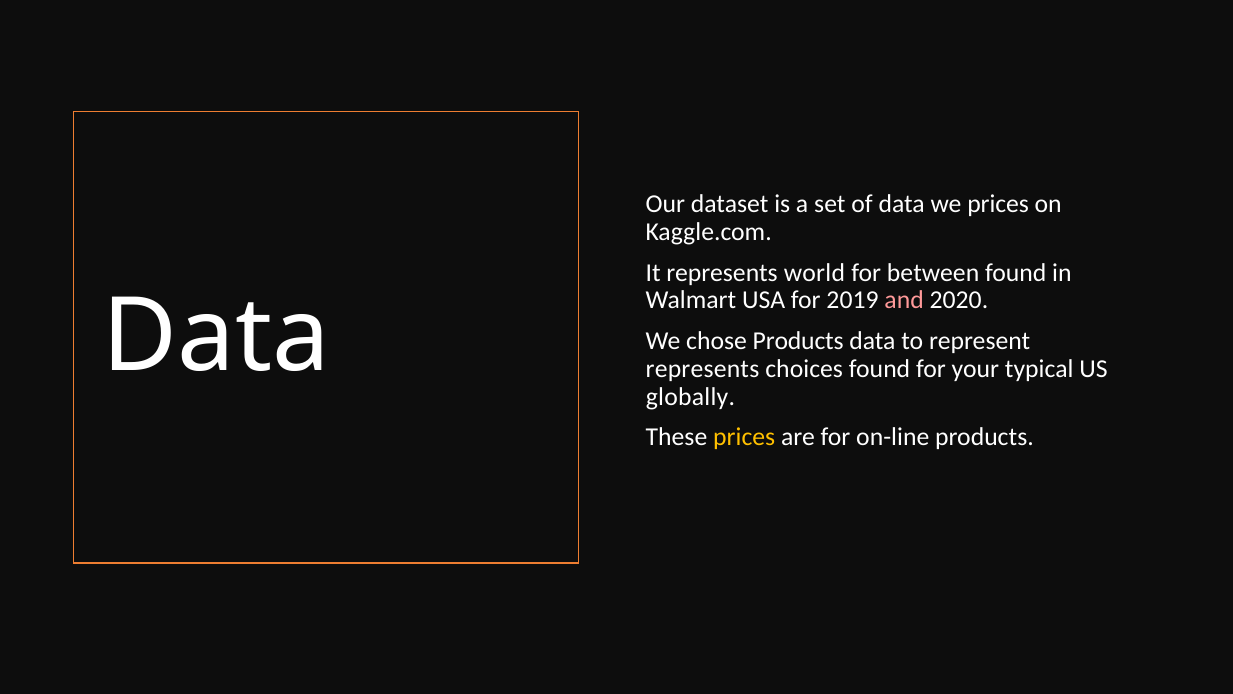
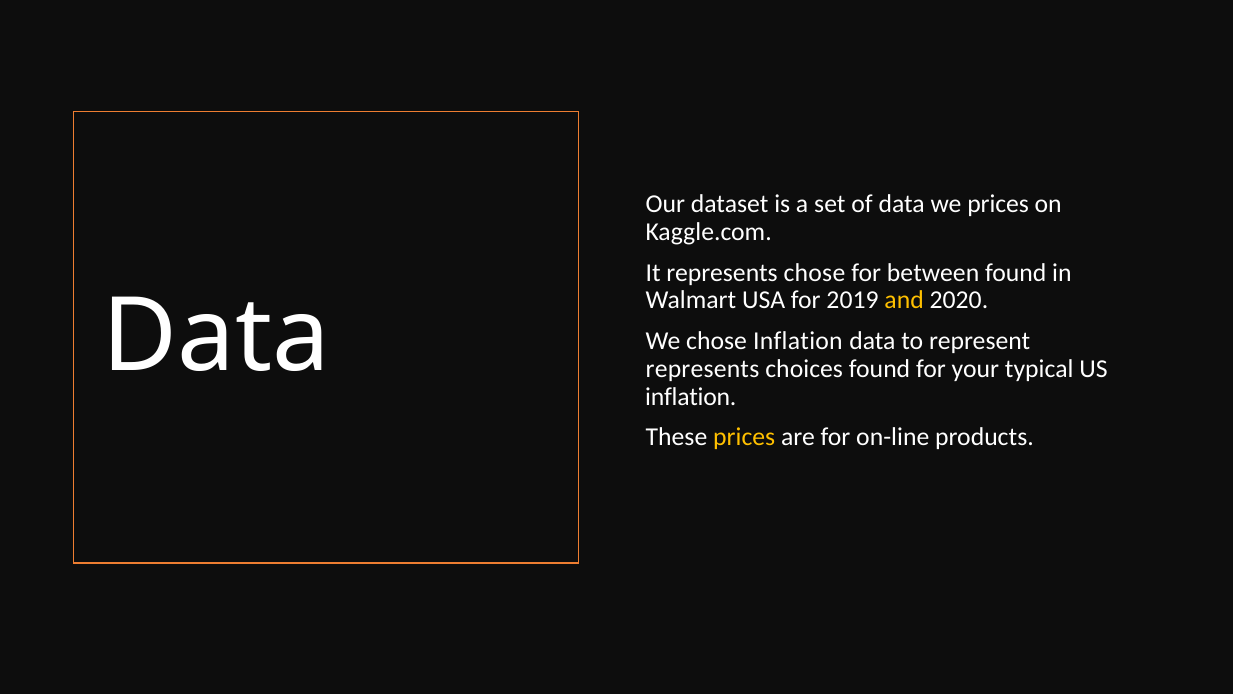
represents world: world -> chose
and colour: pink -> yellow
chose Products: Products -> Inflation
globally at (690, 396): globally -> inflation
